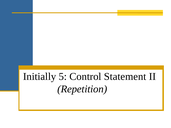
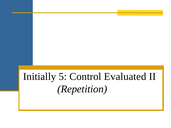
Statement: Statement -> Evaluated
